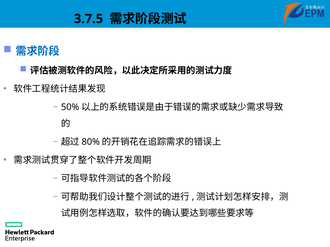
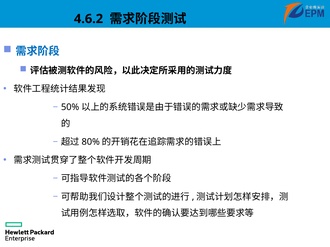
3.7.5: 3.7.5 -> 4.6.2
